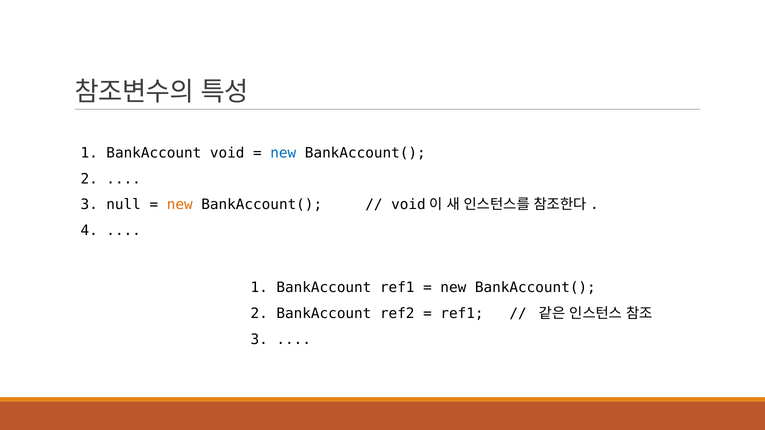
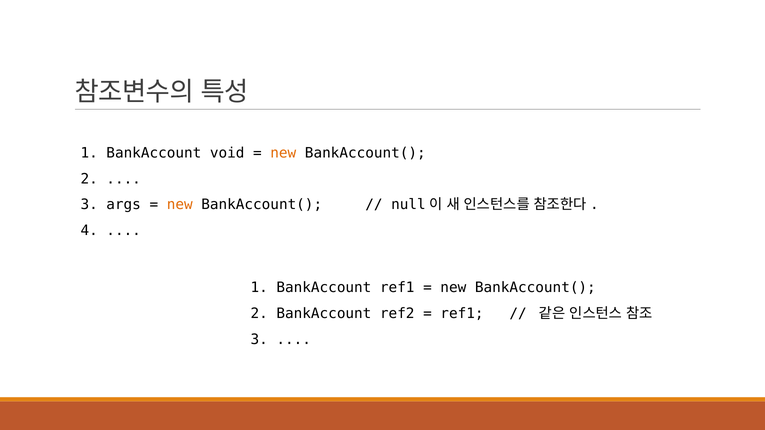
new at (283, 153) colour: blue -> orange
null: null -> args
void at (408, 205): void -> null
